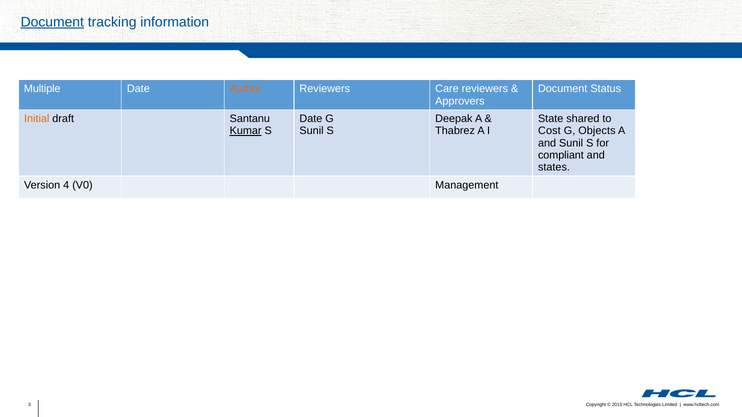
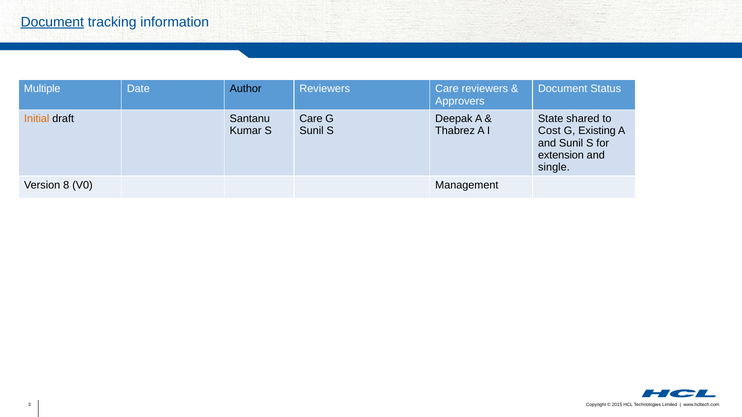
Author colour: orange -> black
Date at (311, 119): Date -> Care
Kumar underline: present -> none
Objects: Objects -> Existing
compliant: compliant -> extension
states: states -> single
4: 4 -> 8
